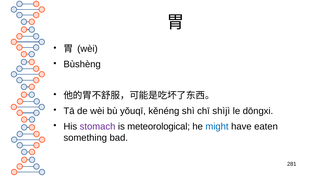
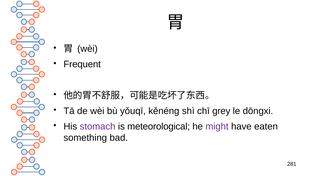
Bùshèng: Bùshèng -> Frequent
shìjì: shìjì -> grey
might colour: blue -> purple
